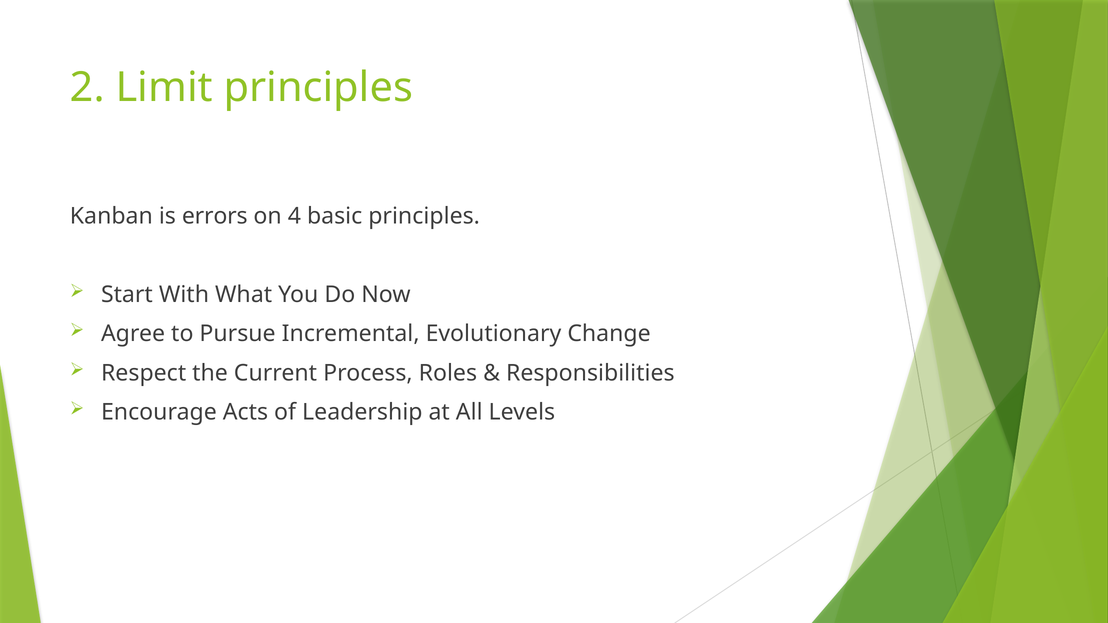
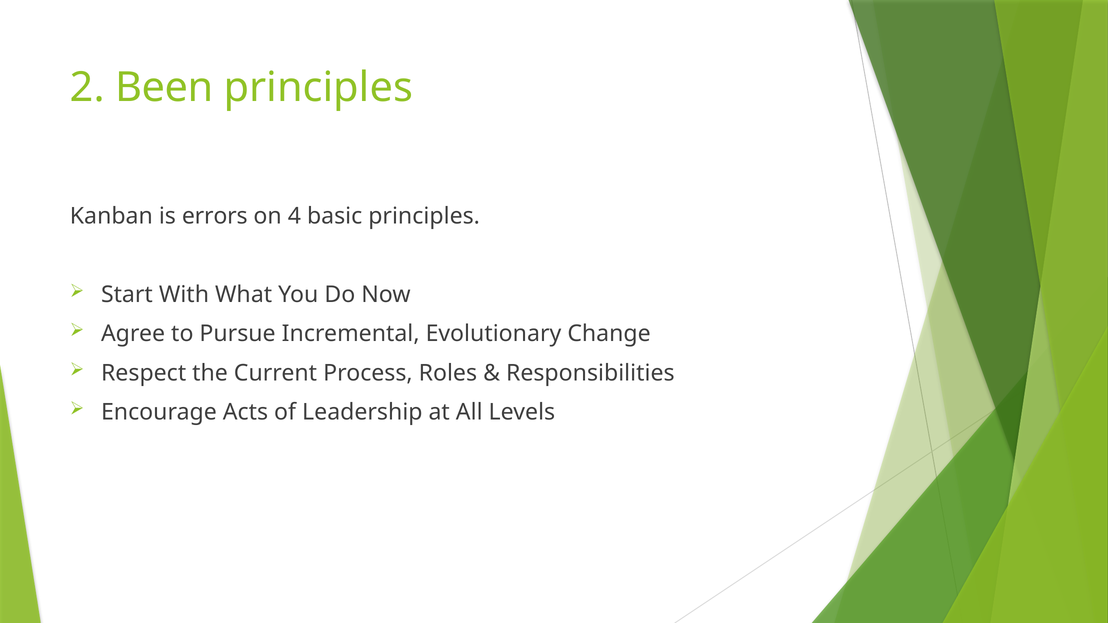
Limit: Limit -> Been
